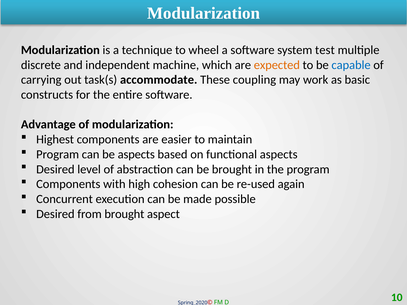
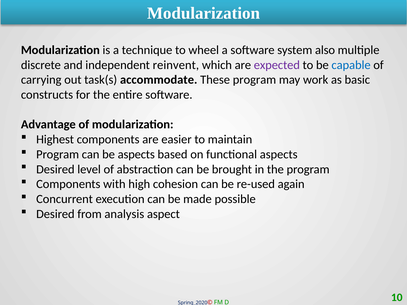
test: test -> also
machine: machine -> reinvent
expected colour: orange -> purple
These coupling: coupling -> program
from brought: brought -> analysis
